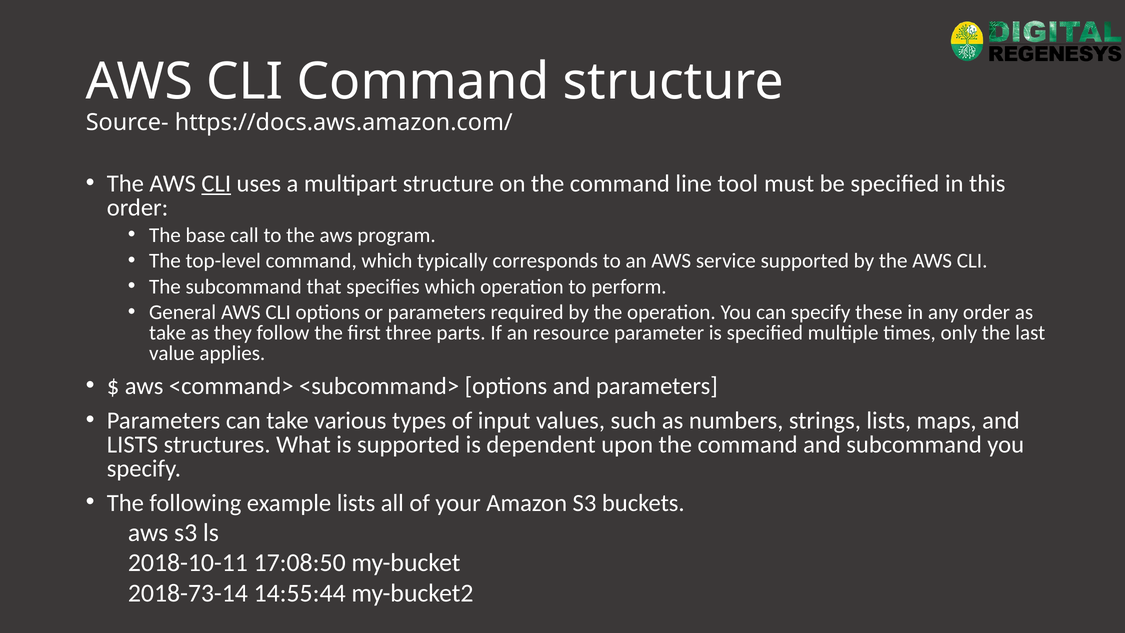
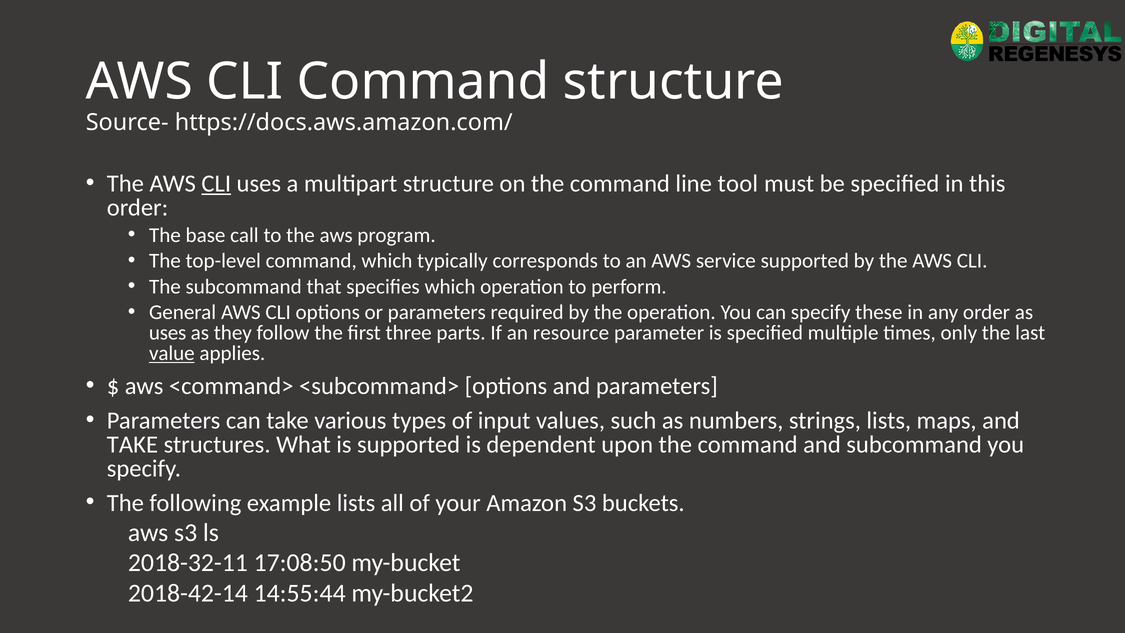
take at (168, 333): take -> uses
value underline: none -> present
LISTS at (132, 444): LISTS -> TAKE
2018-10-11: 2018-10-11 -> 2018-32-11
2018-73-14: 2018-73-14 -> 2018-42-14
